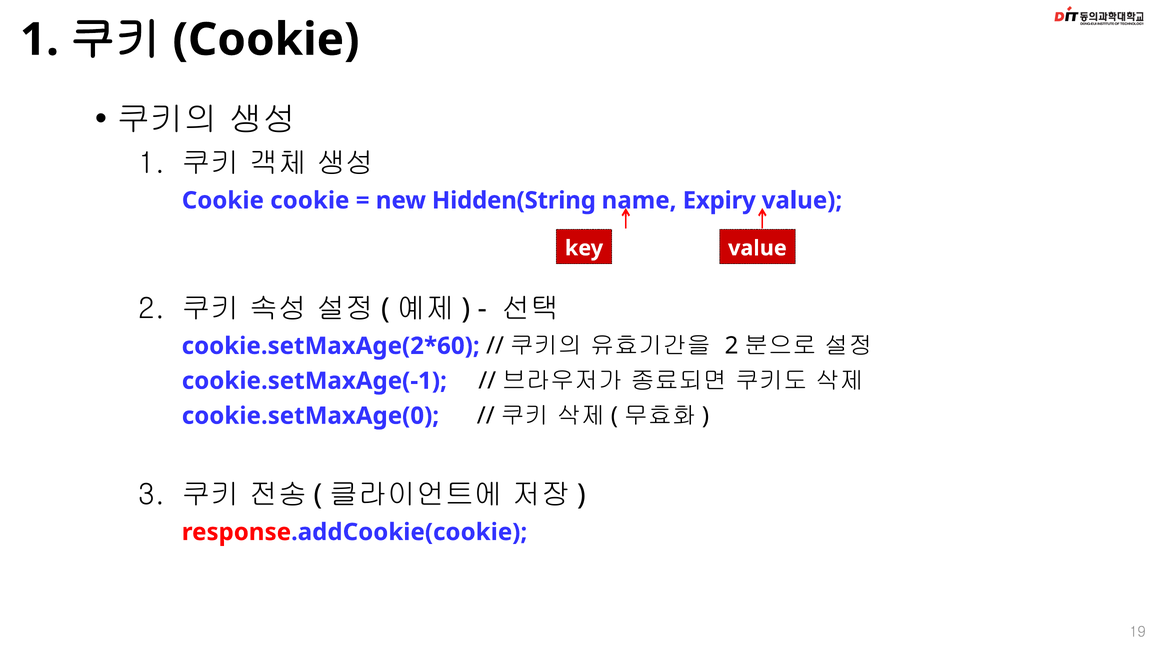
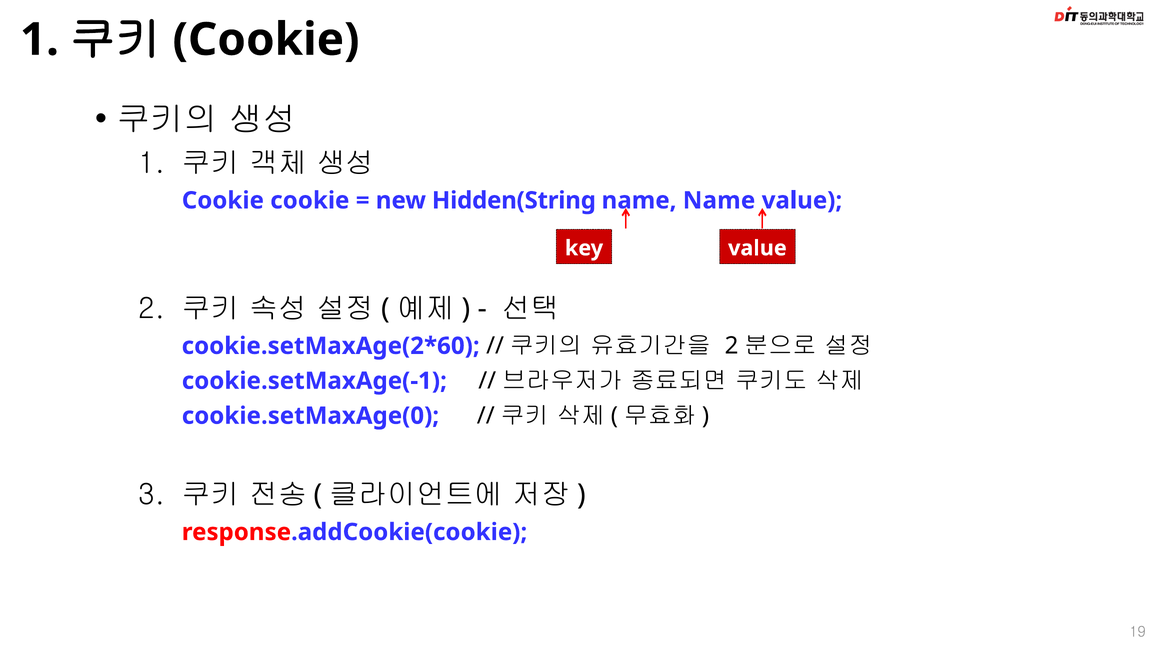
name Expiry: Expiry -> Name
